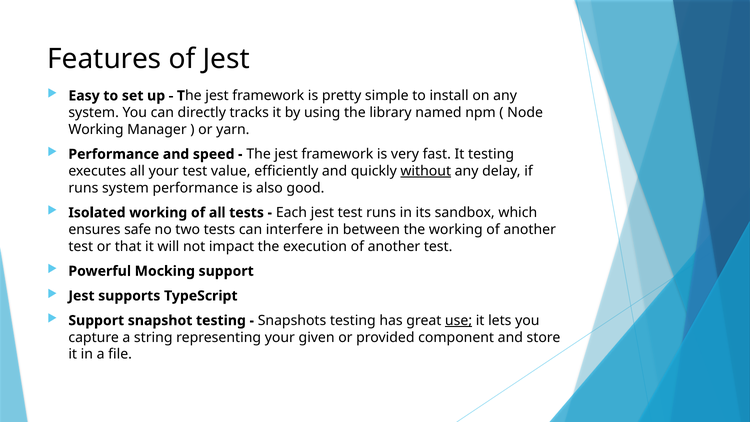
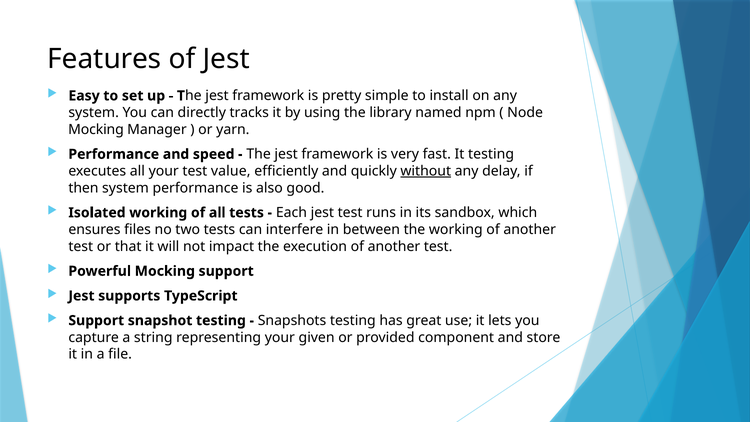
Working at (96, 129): Working -> Mocking
runs at (83, 188): runs -> then
safe: safe -> files
use underline: present -> none
